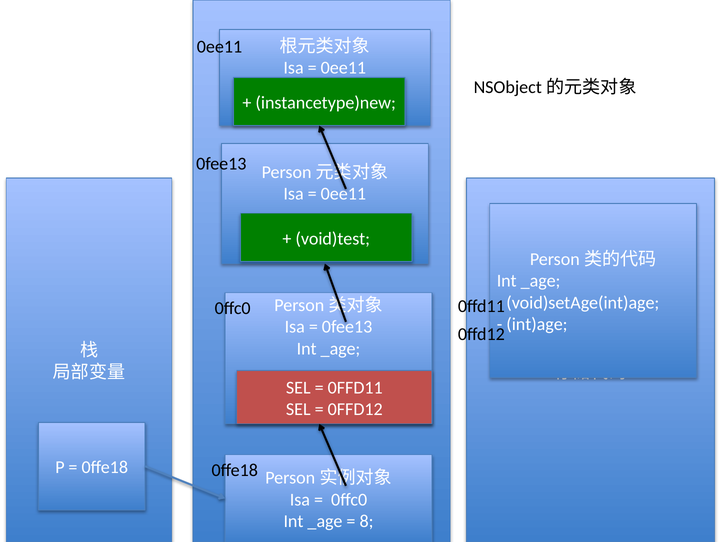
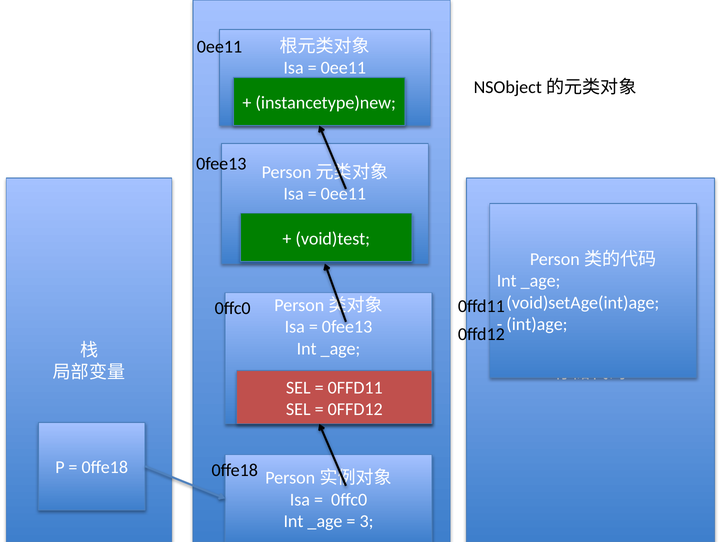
8: 8 -> 3
